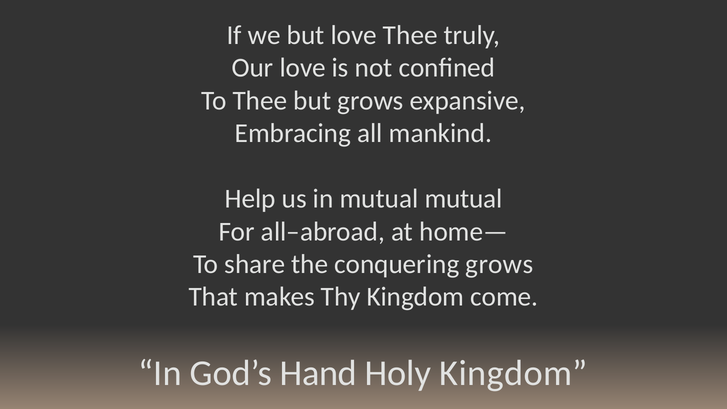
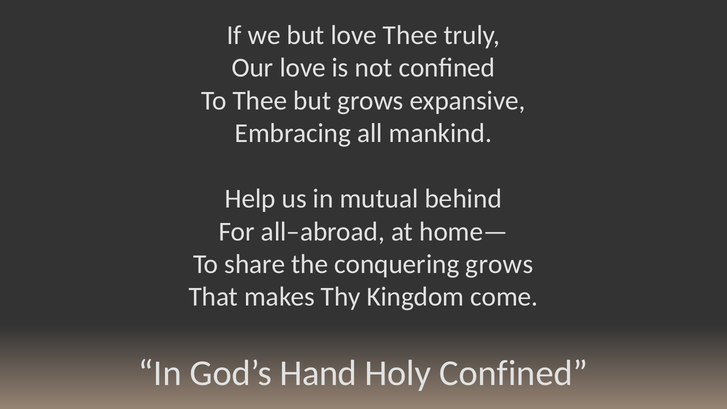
mutual mutual: mutual -> behind
Holy Kingdom: Kingdom -> Confined
